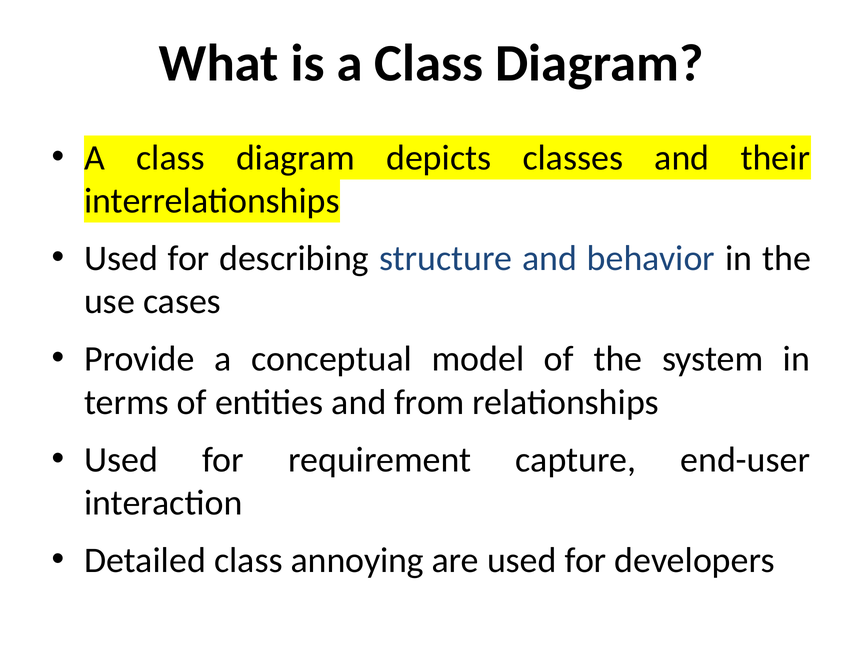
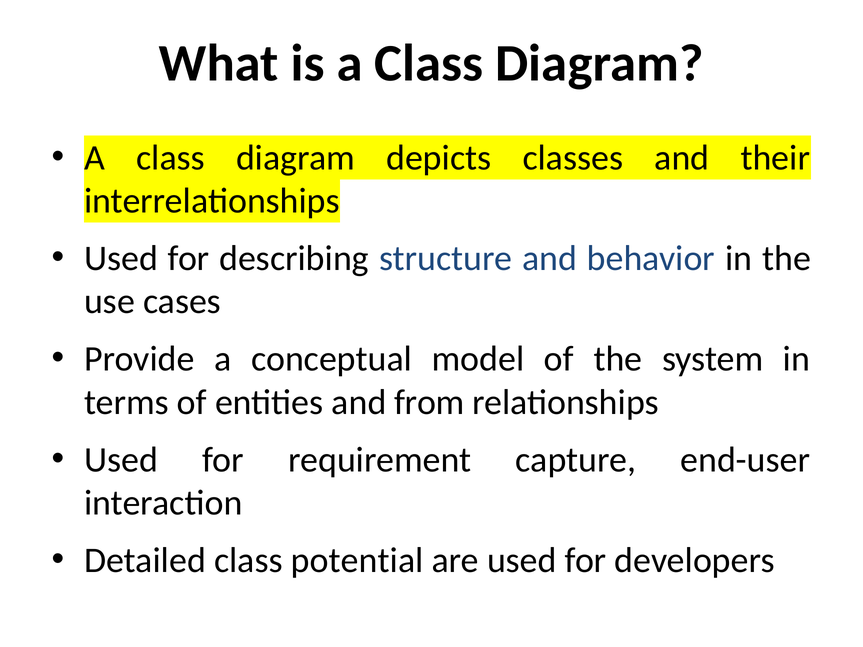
annoying: annoying -> potential
